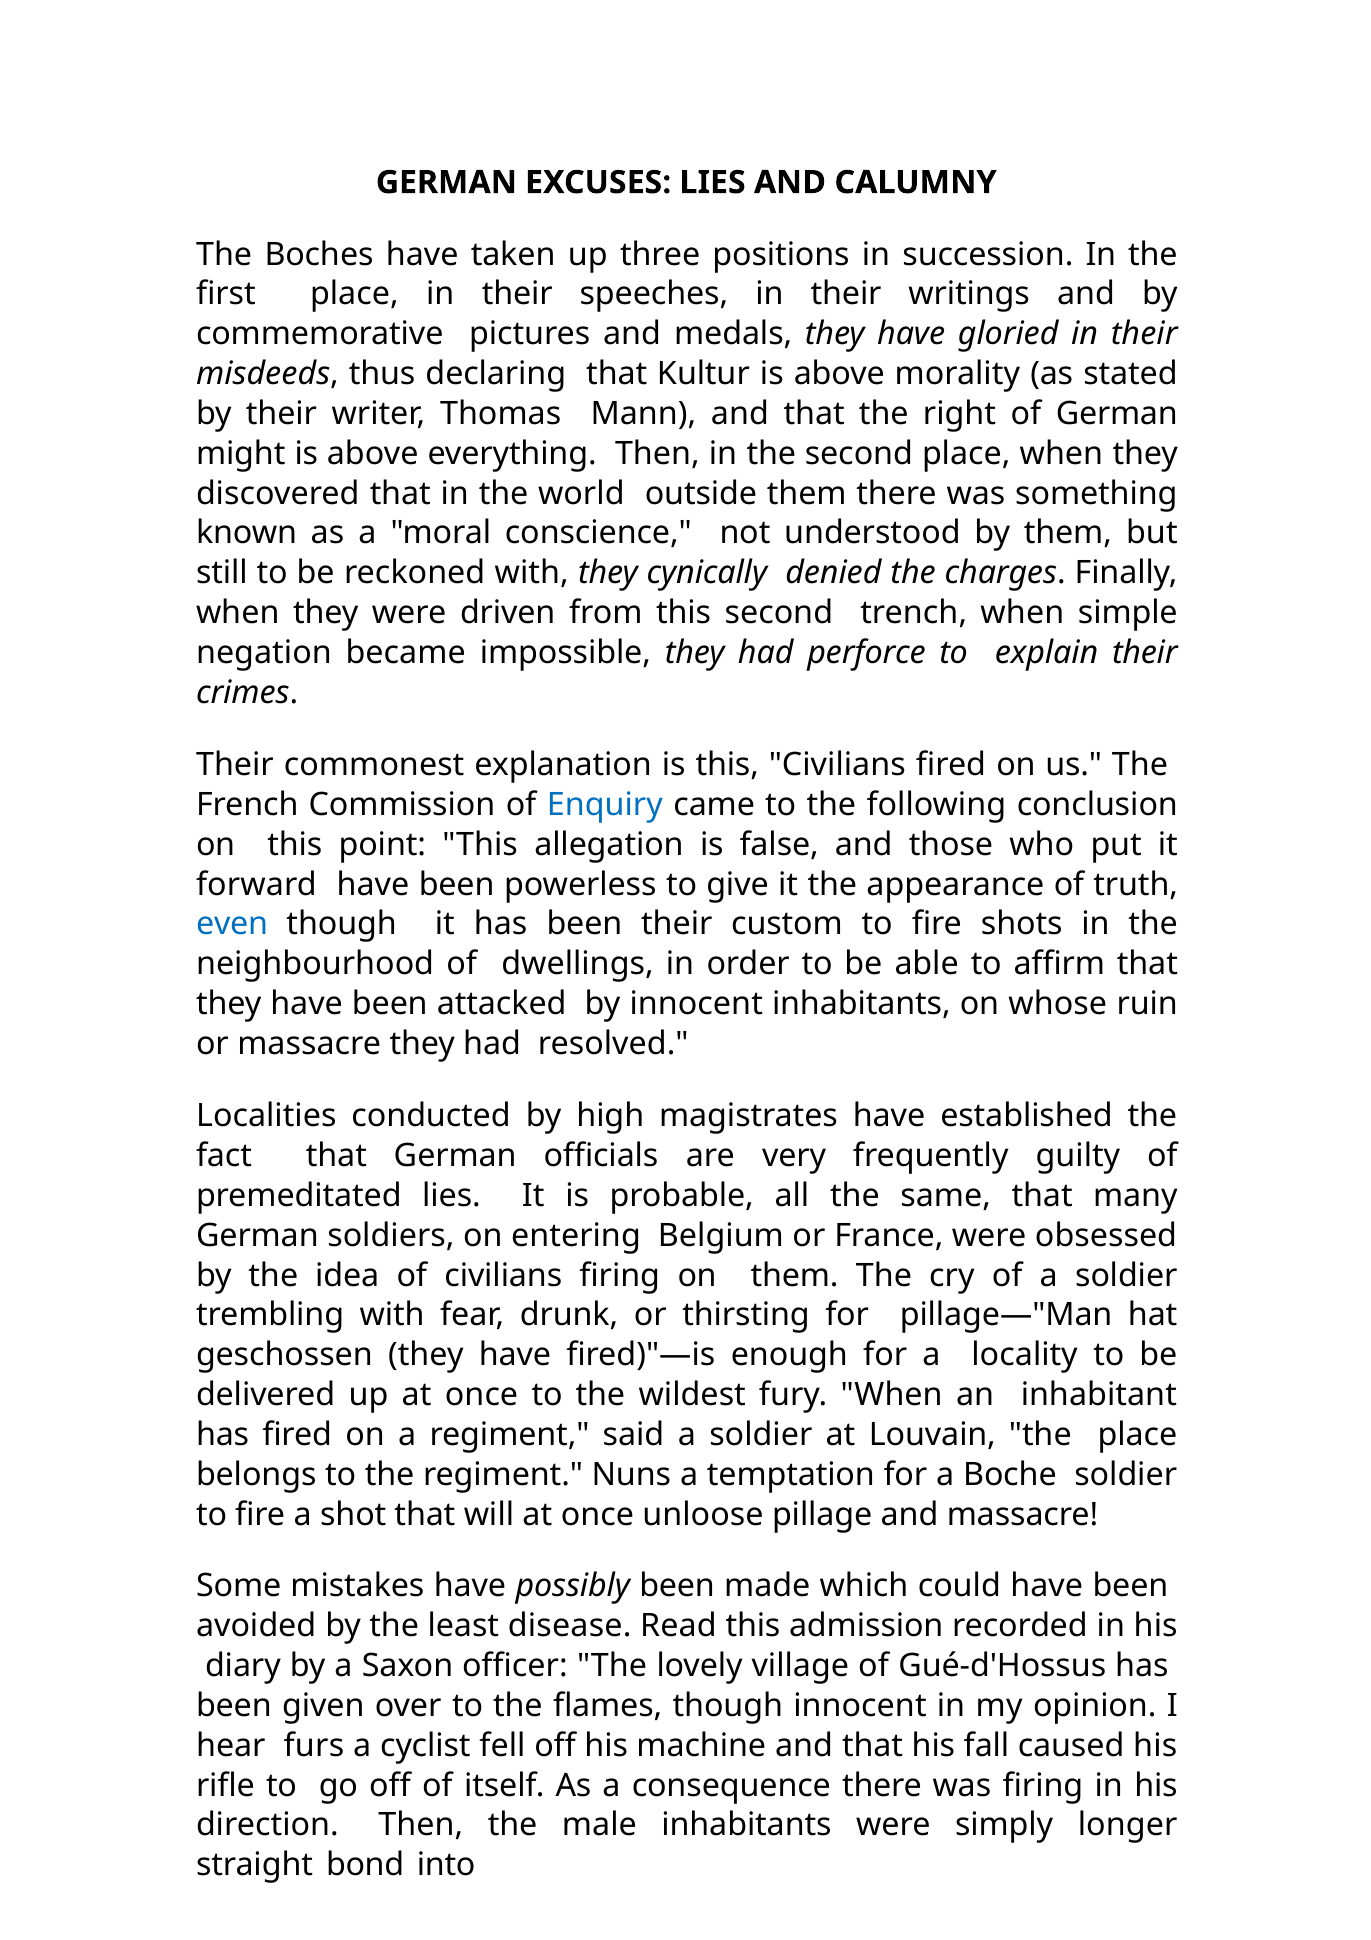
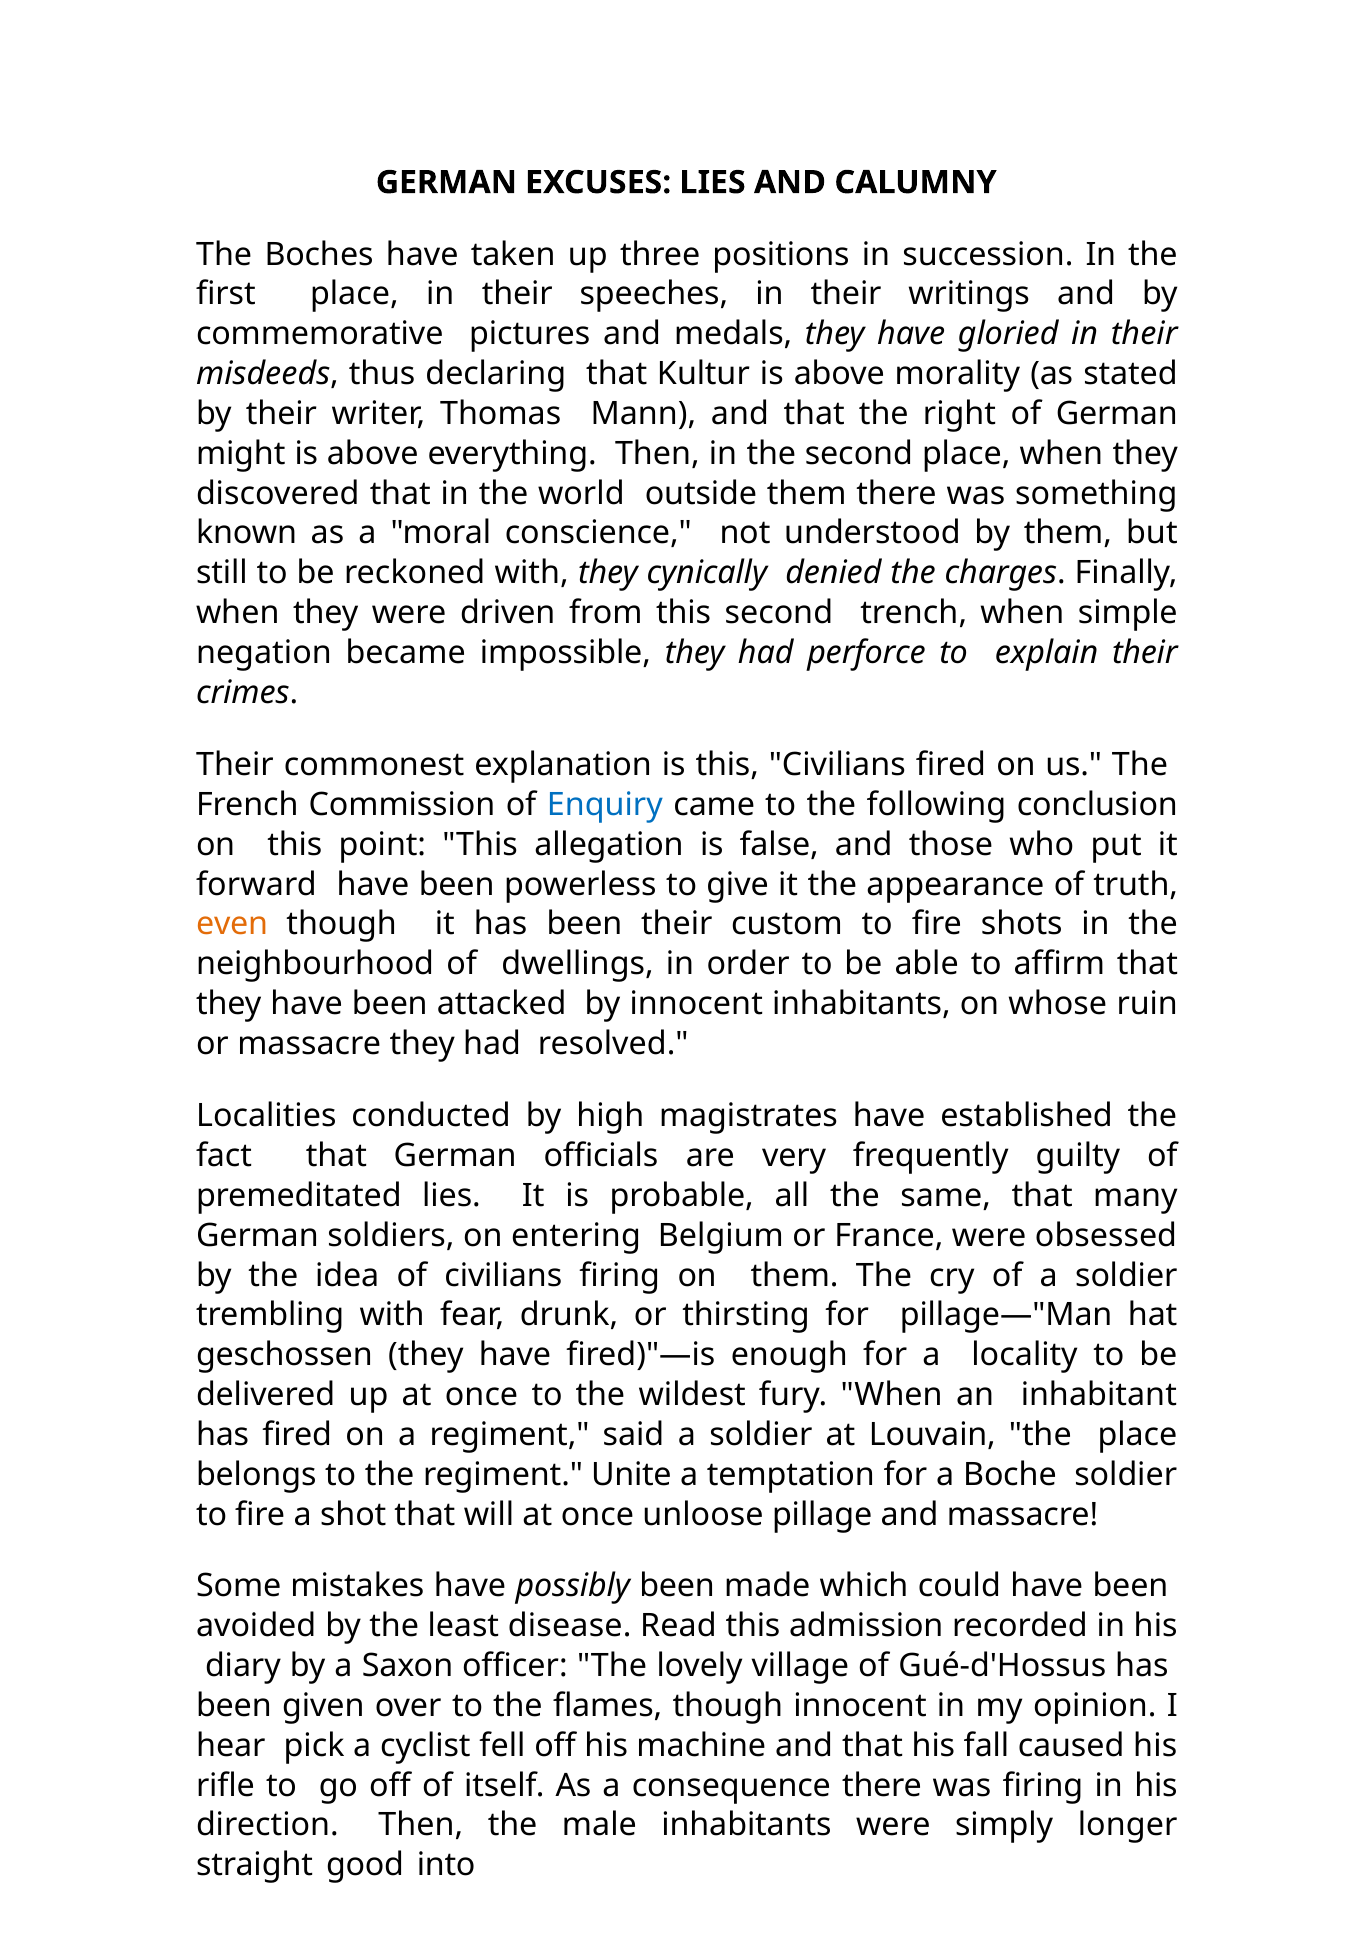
even colour: blue -> orange
Nuns: Nuns -> Unite
furs: furs -> pick
bond: bond -> good
